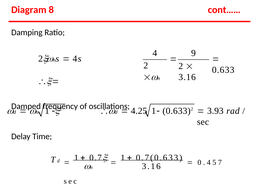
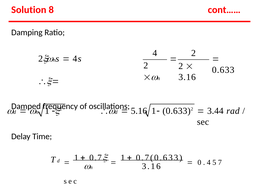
Diagram: Diagram -> Solution
4 9: 9 -> 2
3.93: 3.93 -> 3.44
4.25: 4.25 -> 5.16
